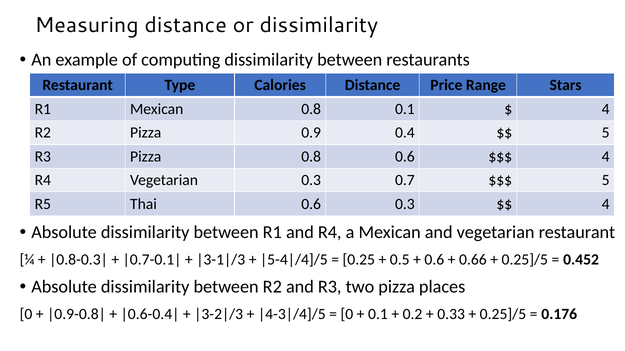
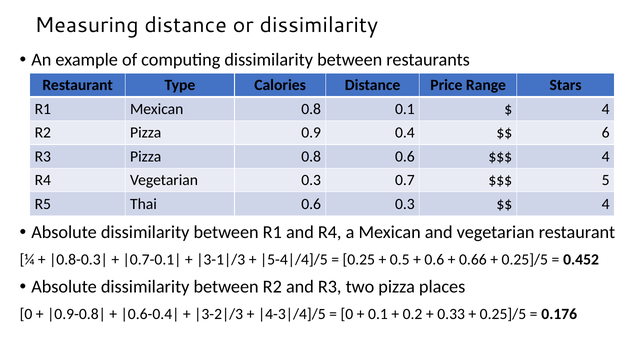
5 at (606, 133): 5 -> 6
